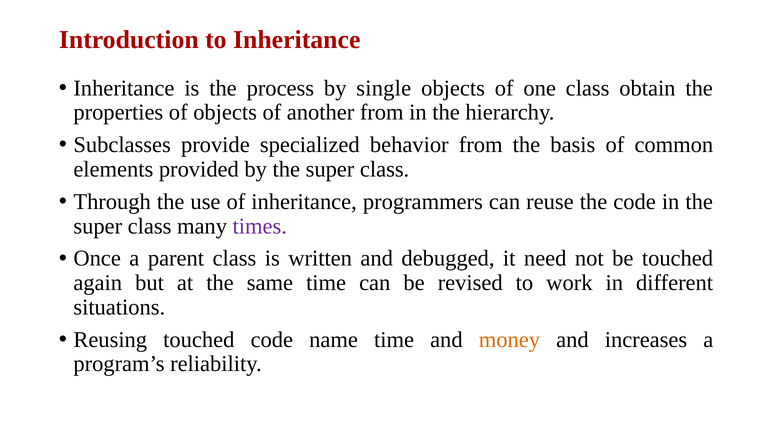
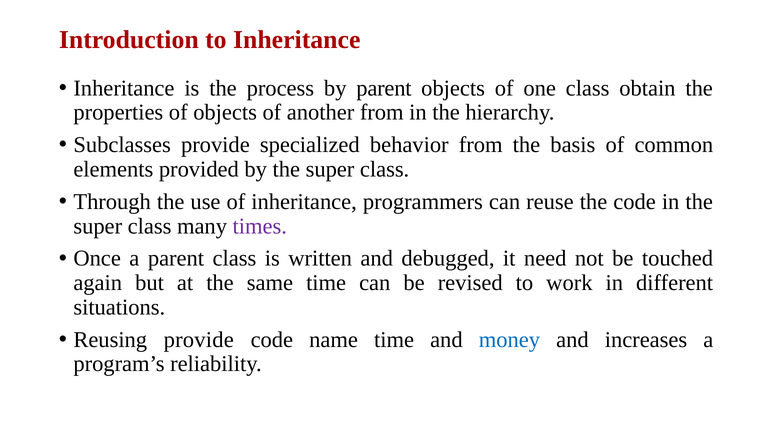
by single: single -> parent
Reusing touched: touched -> provide
money colour: orange -> blue
